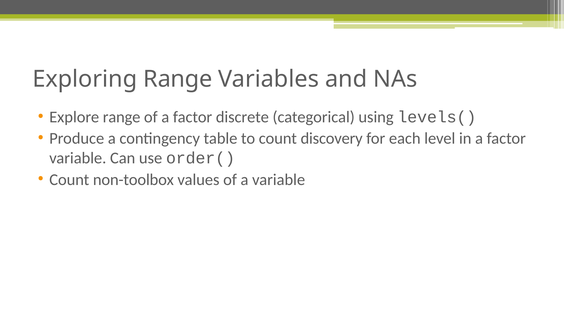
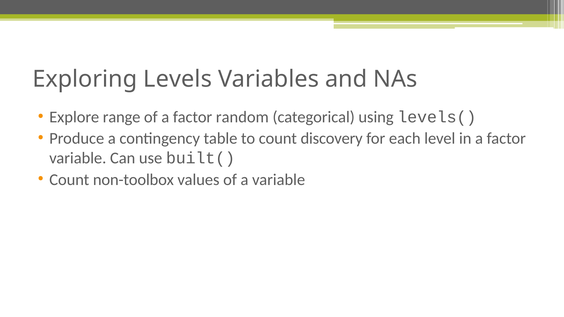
Exploring Range: Range -> Levels
discrete: discrete -> random
order(: order( -> built(
